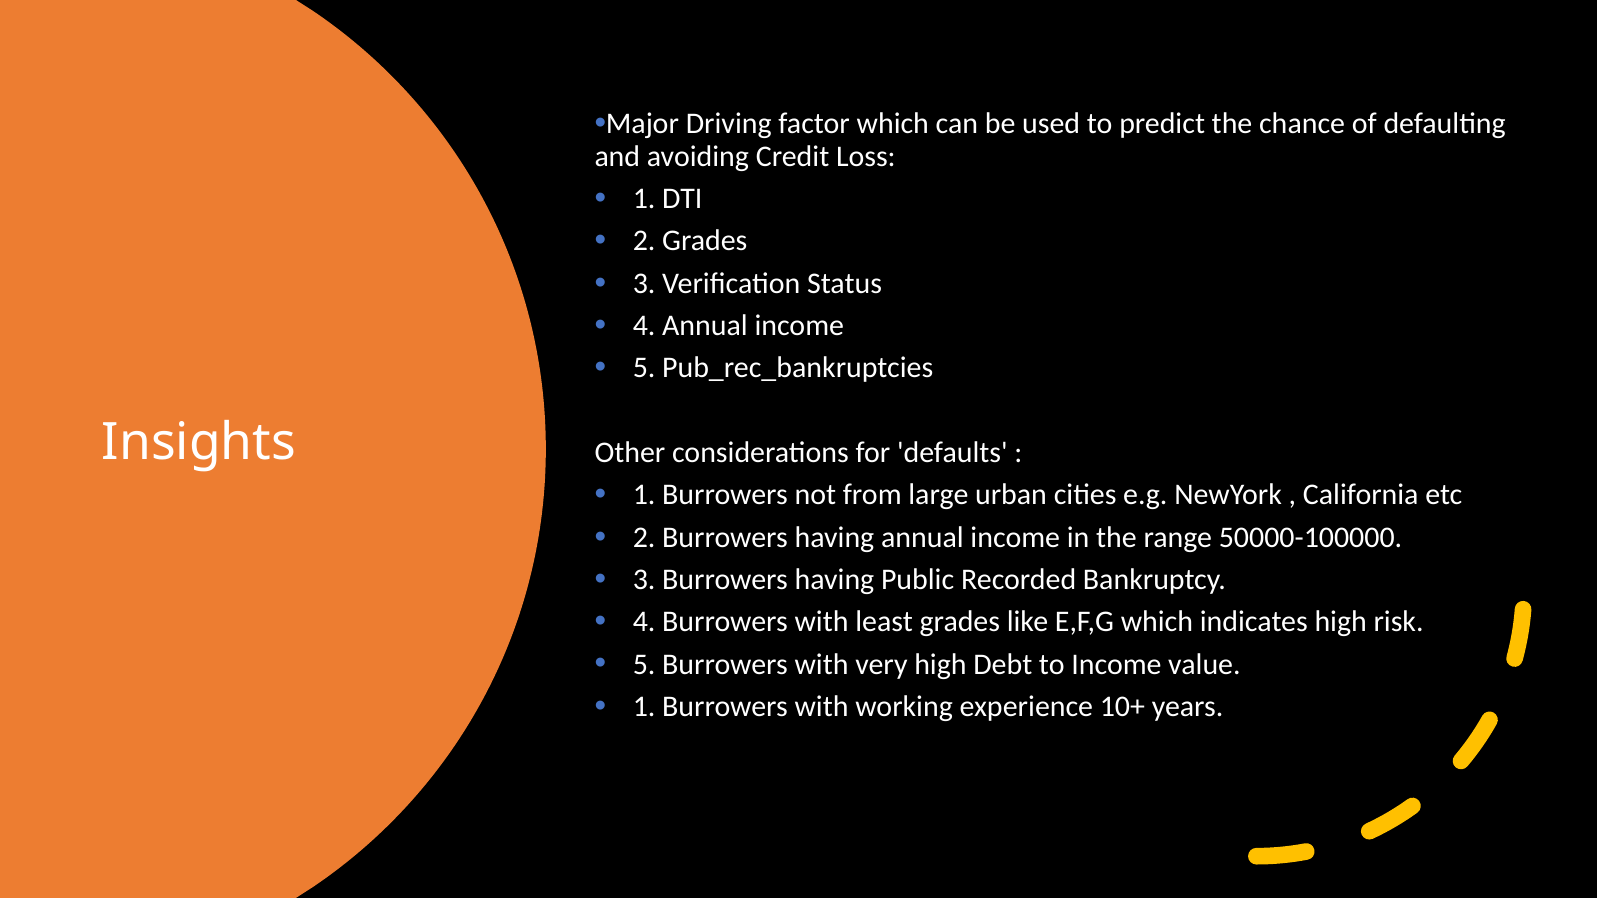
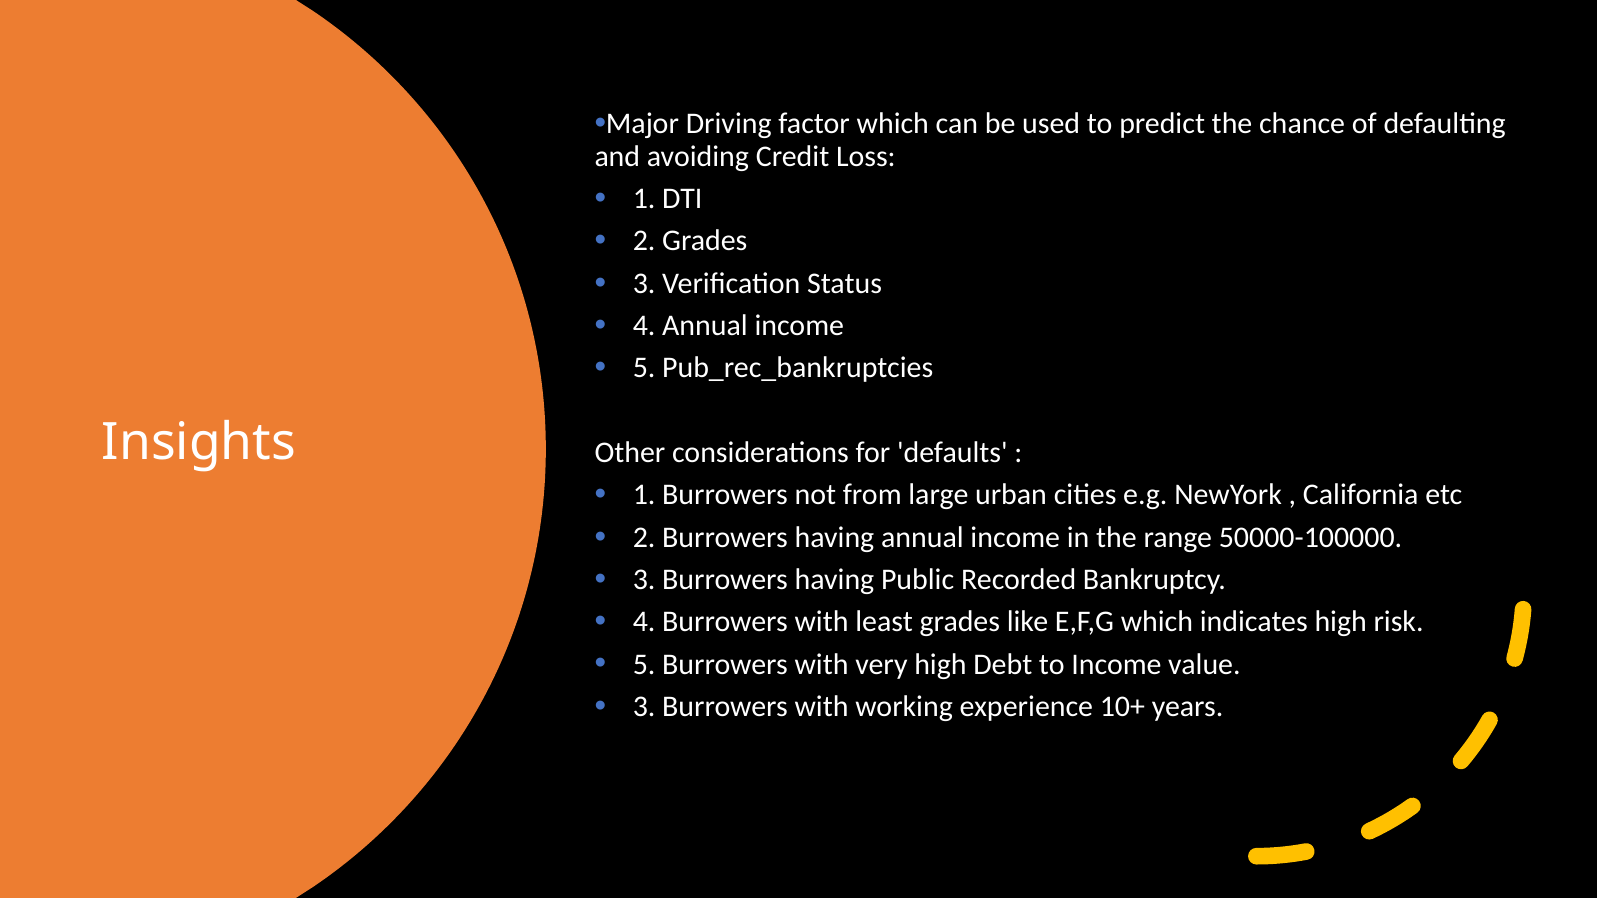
1 at (644, 707): 1 -> 3
